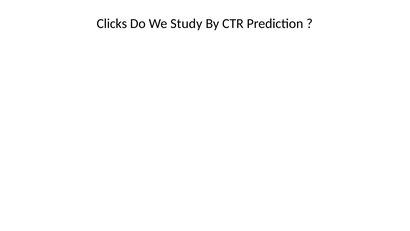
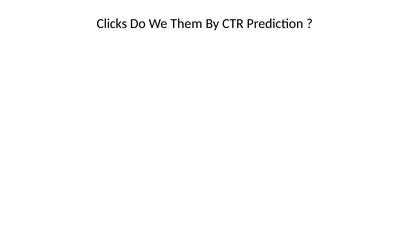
Study: Study -> Them
